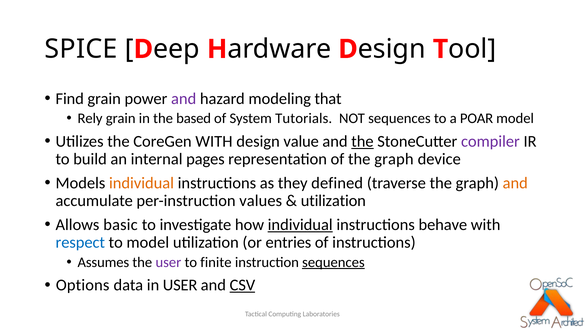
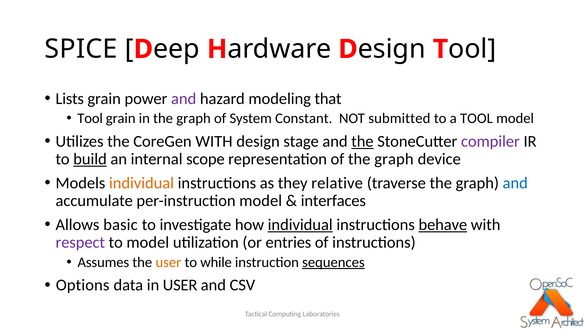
Find: Find -> Lists
Rely at (90, 118): Rely -> Tool
in the based: based -> graph
Tutorials: Tutorials -> Constant
NOT sequences: sequences -> submitted
a POAR: POAR -> TOOL
value: value -> stage
build underline: none -> present
pages: pages -> scope
defined: defined -> relative
and at (515, 183) colour: orange -> blue
per-instruction values: values -> model
utilization at (333, 201): utilization -> interfaces
behave underline: none -> present
respect colour: blue -> purple
user at (168, 262) colour: purple -> orange
finite: finite -> while
CSV underline: present -> none
